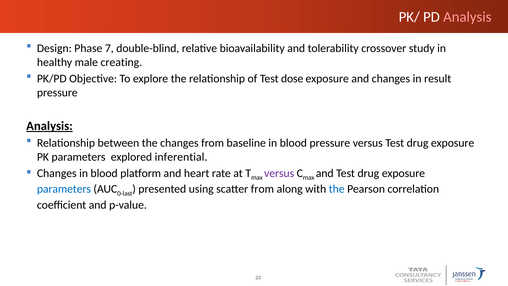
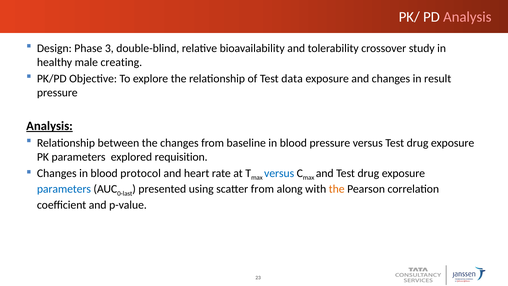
7: 7 -> 3
dose: dose -> data
inferential: inferential -> requisition
platform: platform -> protocol
versus at (279, 173) colour: purple -> blue
the at (337, 189) colour: blue -> orange
